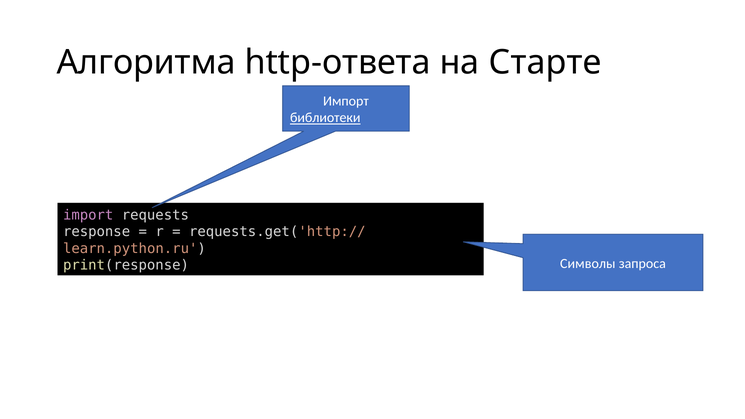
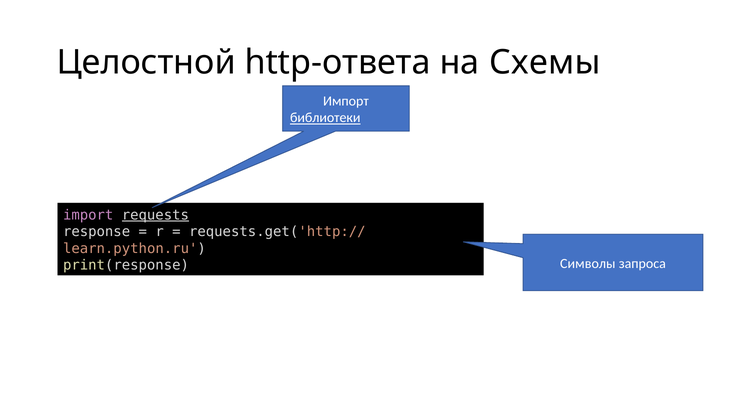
Алгоритма: Алгоритма -> Целостной
Старте: Старте -> Схемы
requests underline: none -> present
